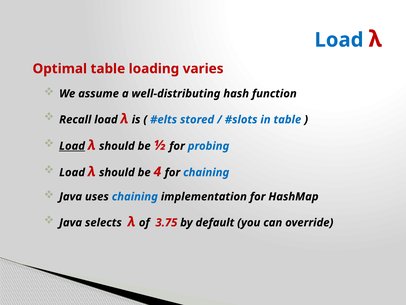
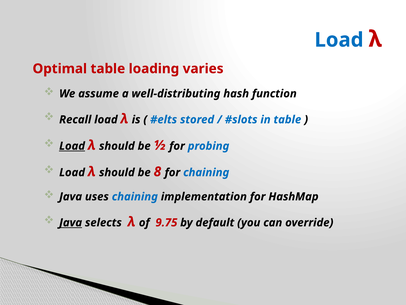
4: 4 -> 8
Java at (71, 222) underline: none -> present
3.75: 3.75 -> 9.75
